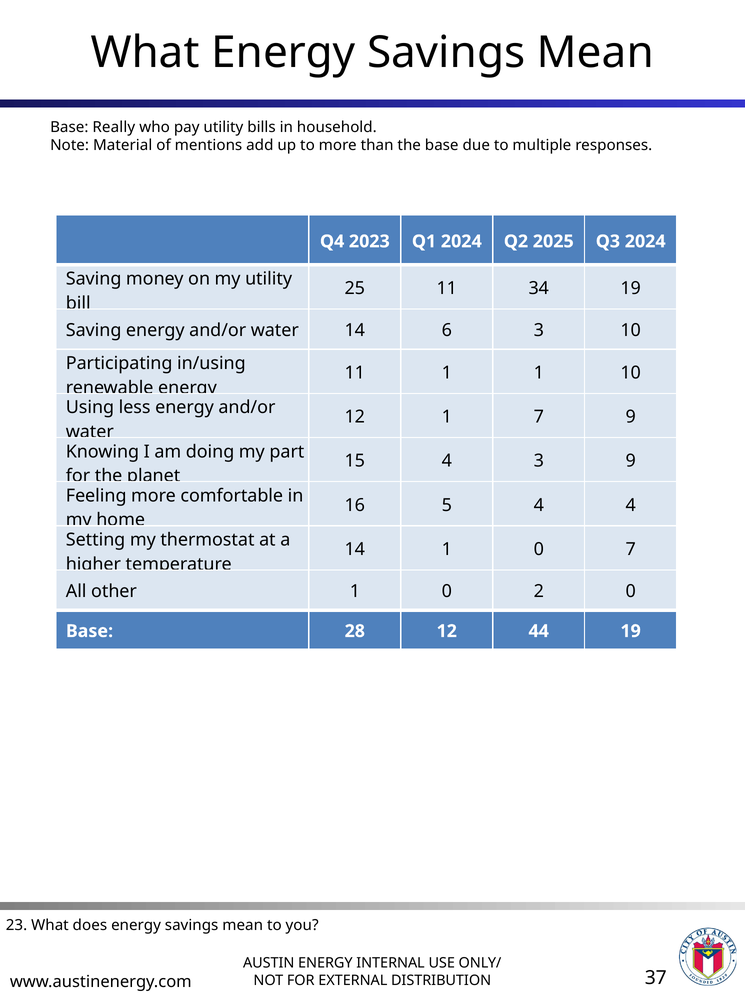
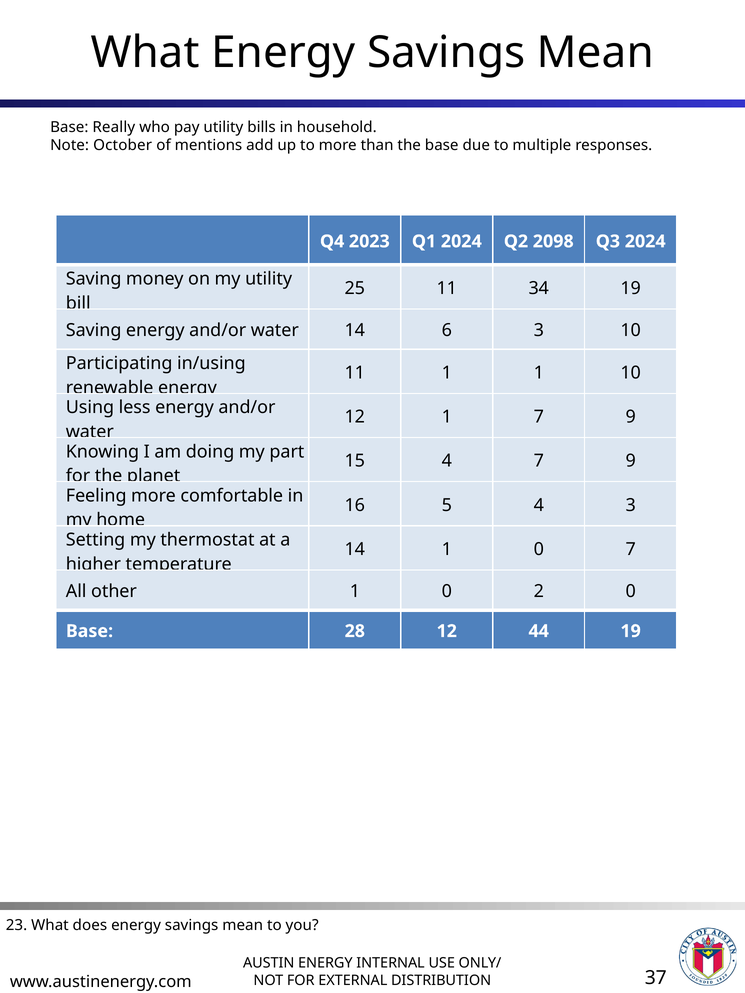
Material: Material -> October
2025: 2025 -> 2098
4 3: 3 -> 7
4 4: 4 -> 3
